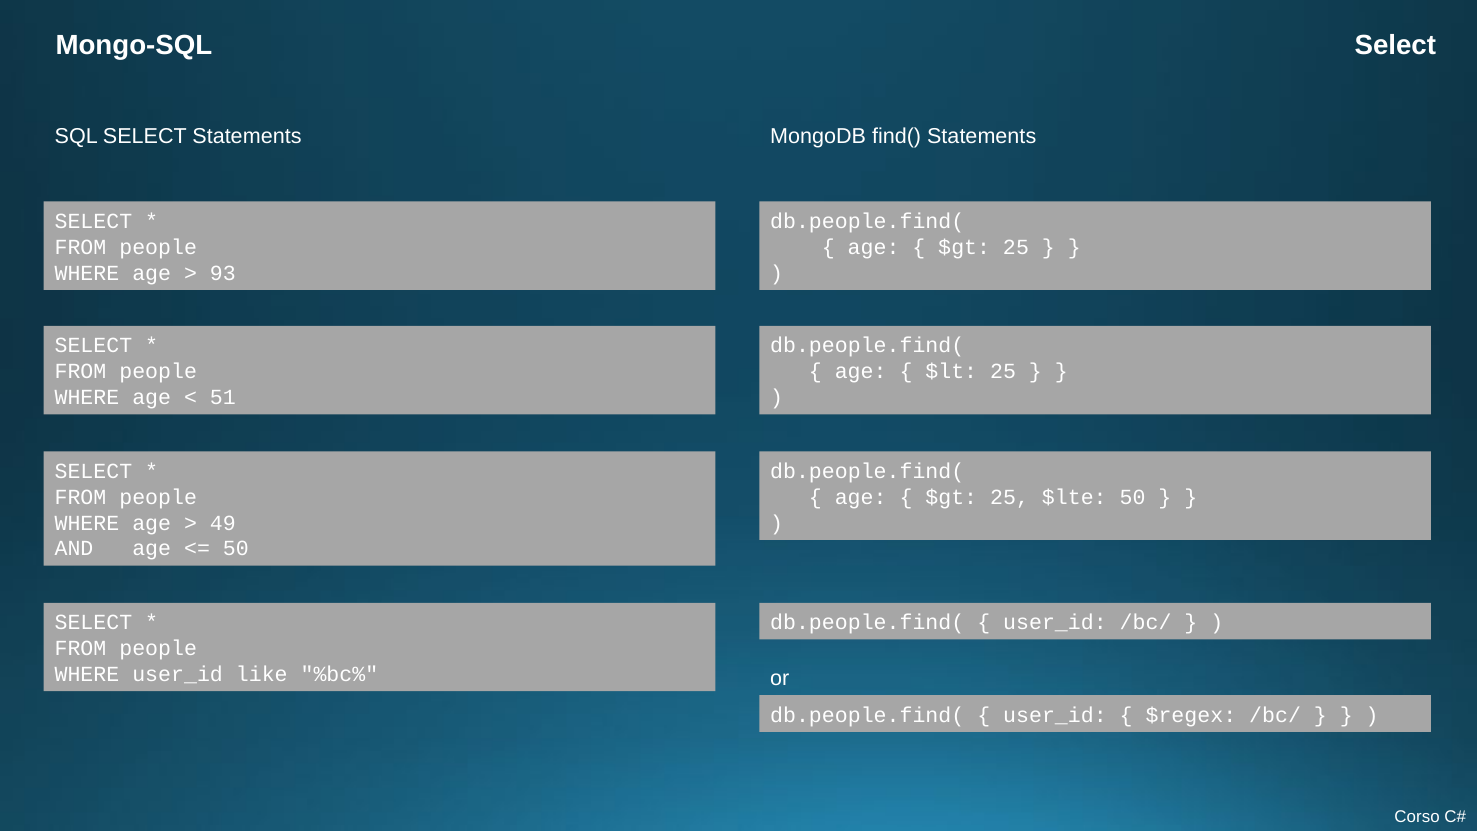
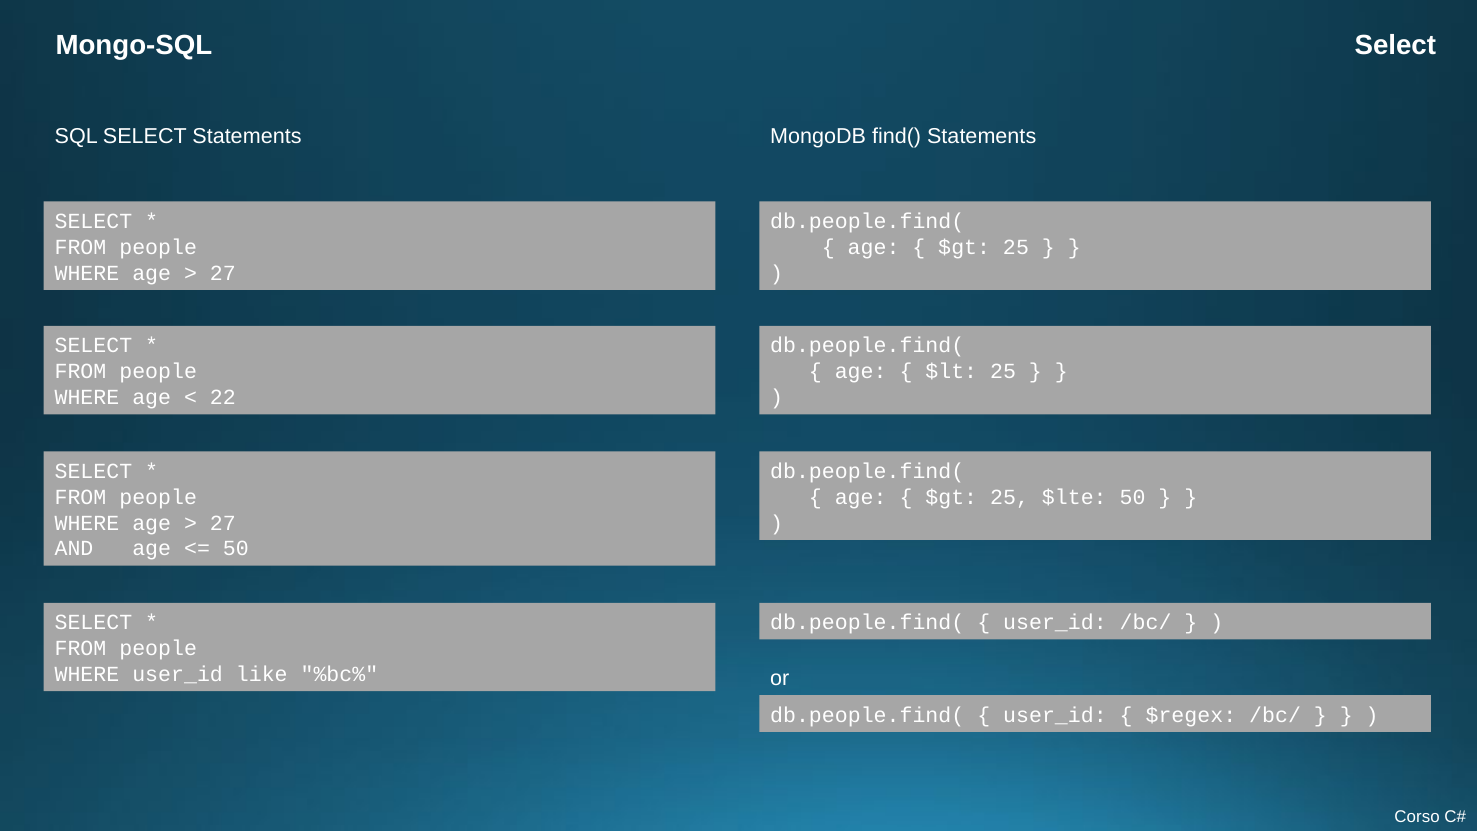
93 at (223, 273): 93 -> 27
51: 51 -> 22
49 at (223, 523): 49 -> 27
